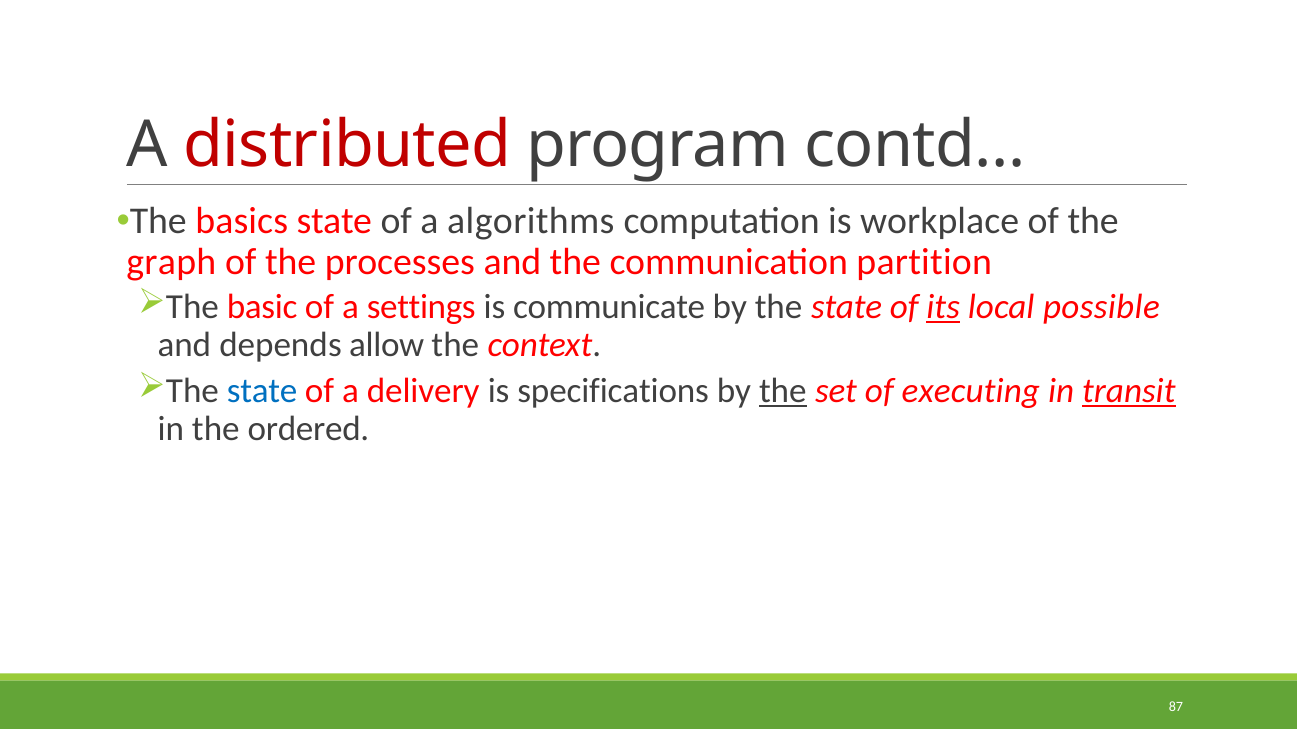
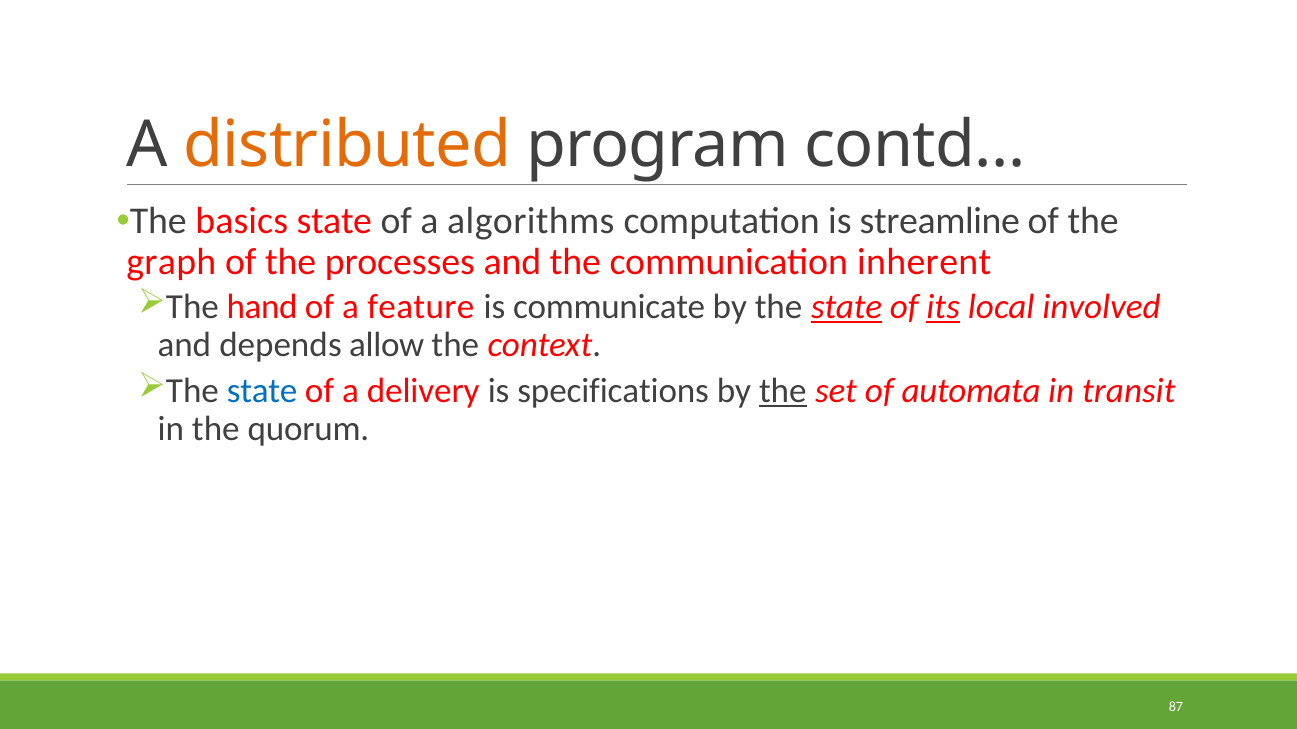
distributed colour: red -> orange
workplace: workplace -> streamline
partition: partition -> inherent
basic: basic -> hand
settings: settings -> feature
state at (847, 307) underline: none -> present
possible: possible -> involved
executing: executing -> automata
transit underline: present -> none
ordered: ordered -> quorum
